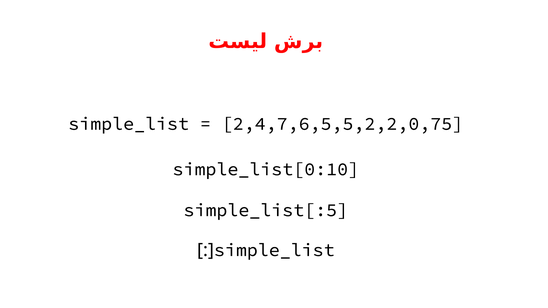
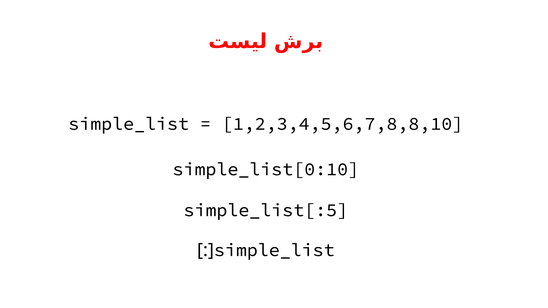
2,4,7,6,5,5,2,2,0,75: 2,4,7,6,5,5,2,2,0,75 -> 1,2,3,4,5,6,7,8,8,10
